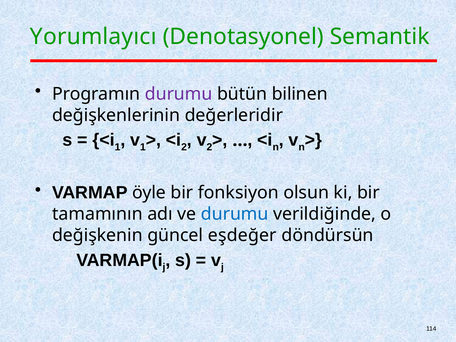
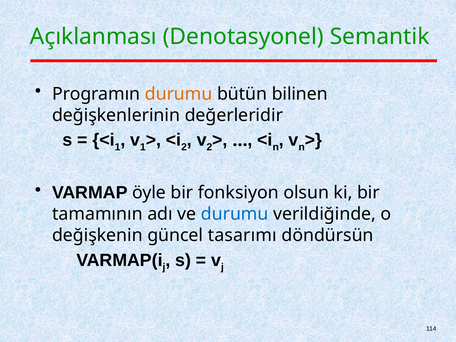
Yorumlayıcı: Yorumlayıcı -> Açıklanması
durumu at (179, 94) colour: purple -> orange
eşdeğer: eşdeğer -> tasarımı
